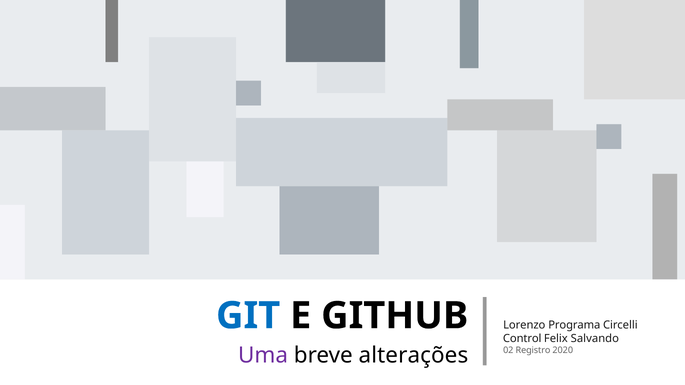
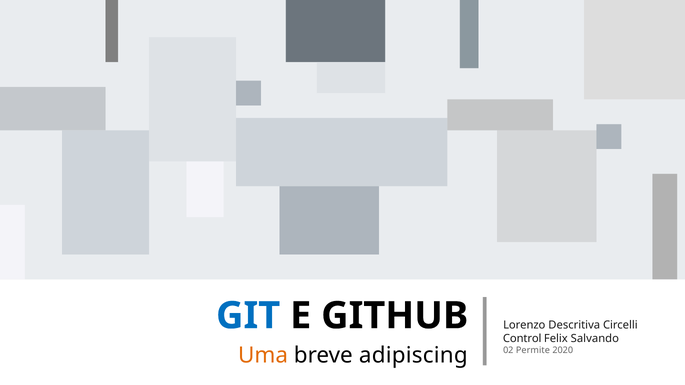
Programa: Programa -> Descritiva
Registro: Registro -> Permite
Uma colour: purple -> orange
alterações: alterações -> adipiscing
